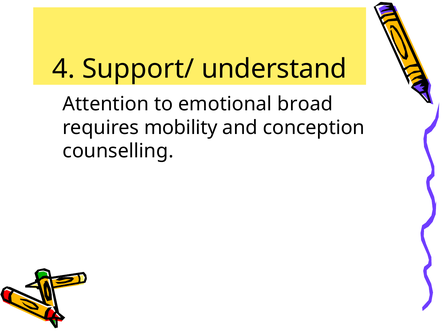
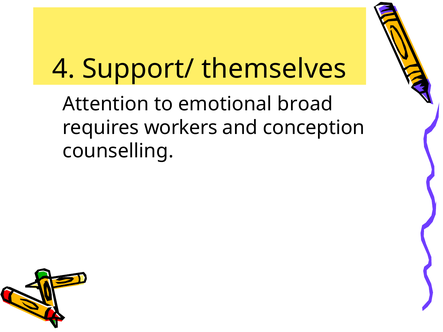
understand: understand -> themselves
mobility: mobility -> workers
